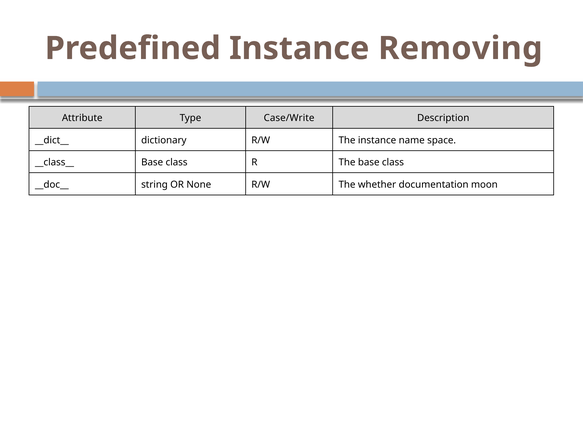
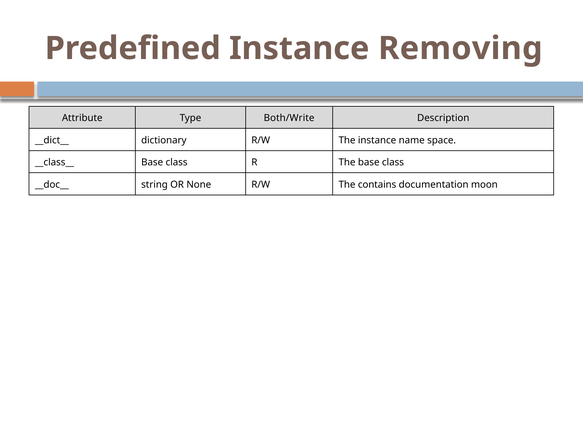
Case/Write: Case/Write -> Both/Write
whether: whether -> contains
